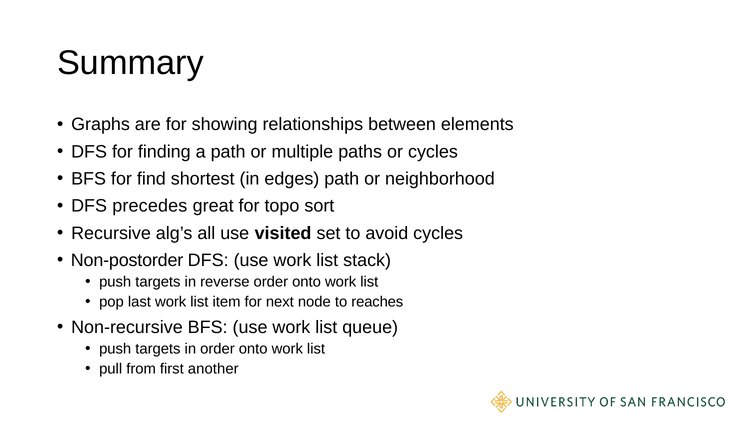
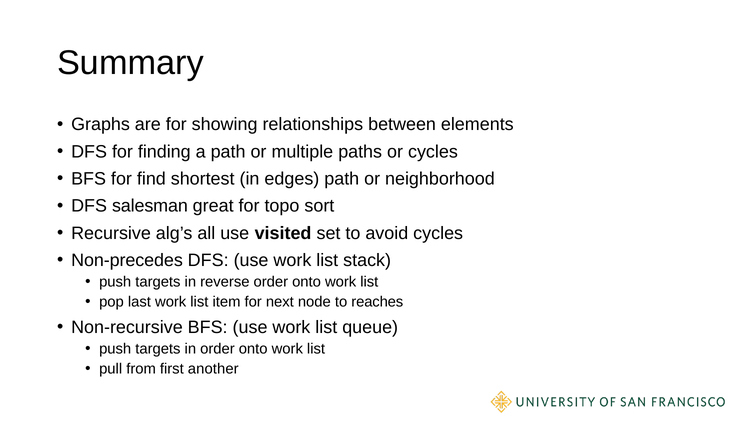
precedes: precedes -> salesman
Non-postorder: Non-postorder -> Non-precedes
